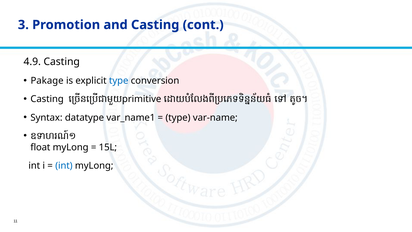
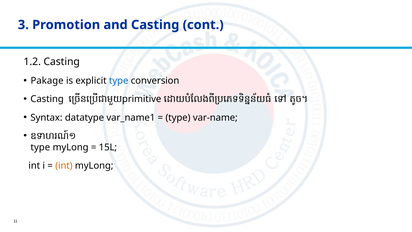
4.9: 4.9 -> 1.2
float at (40, 147): float -> type
int at (64, 166) colour: blue -> orange
